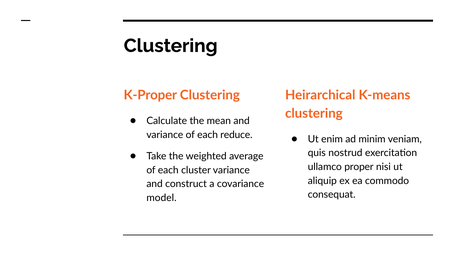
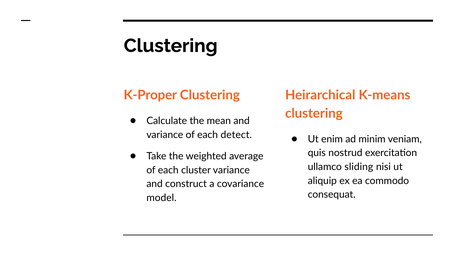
reduce: reduce -> detect
proper: proper -> sliding
